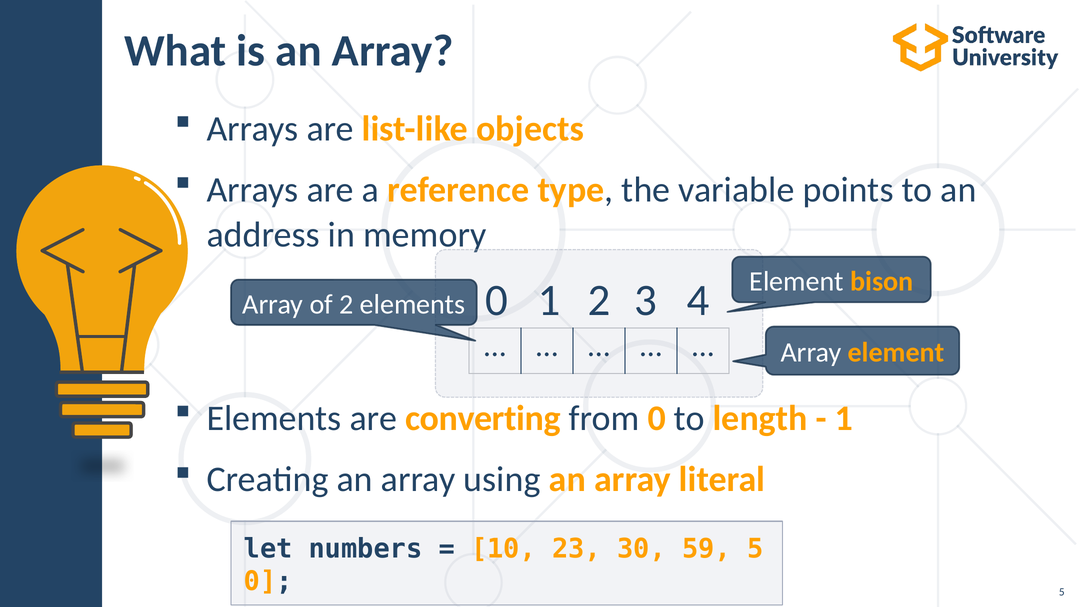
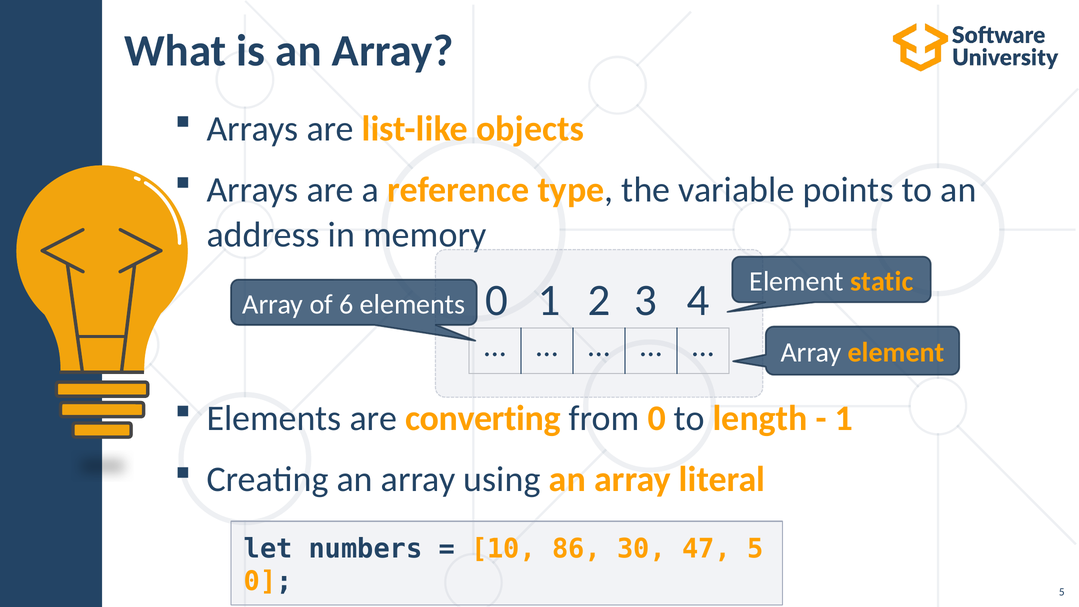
bison: bison -> static
of 2: 2 -> 6
23: 23 -> 86
59: 59 -> 47
